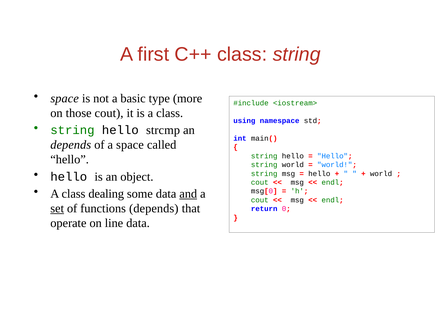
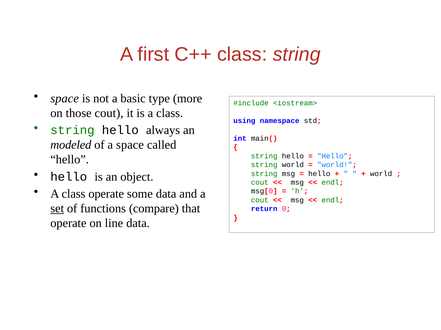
strcmp: strcmp -> always
depends at (71, 145): depends -> modeled
class dealing: dealing -> operate
and underline: present -> none
functions depends: depends -> compare
